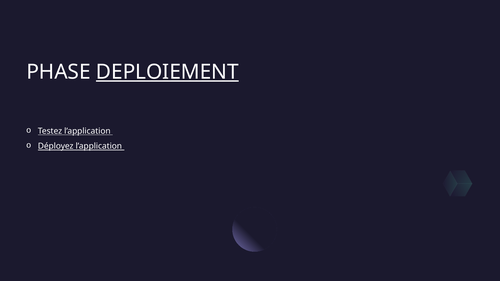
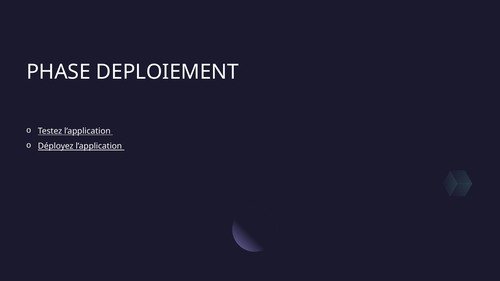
DEPLOIEMENT underline: present -> none
